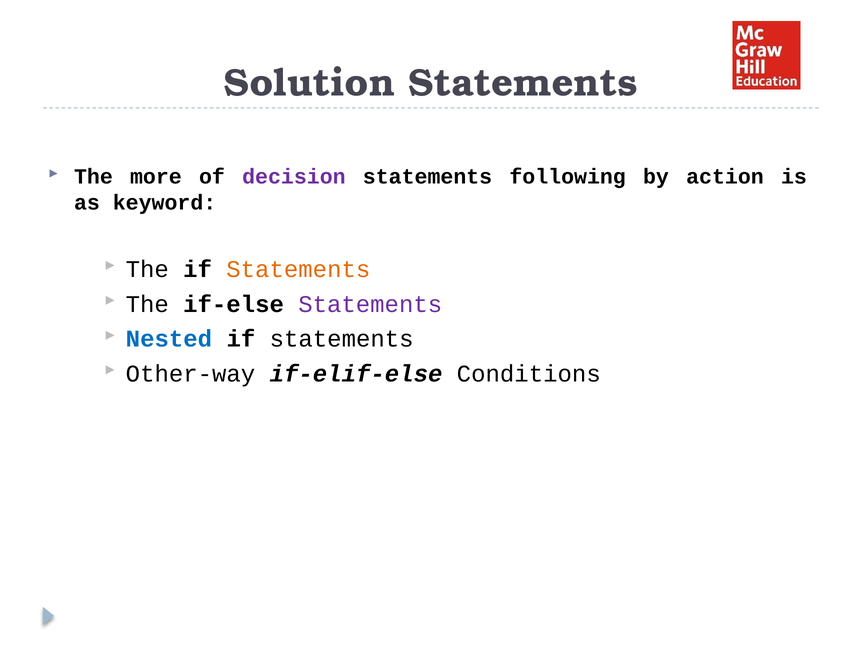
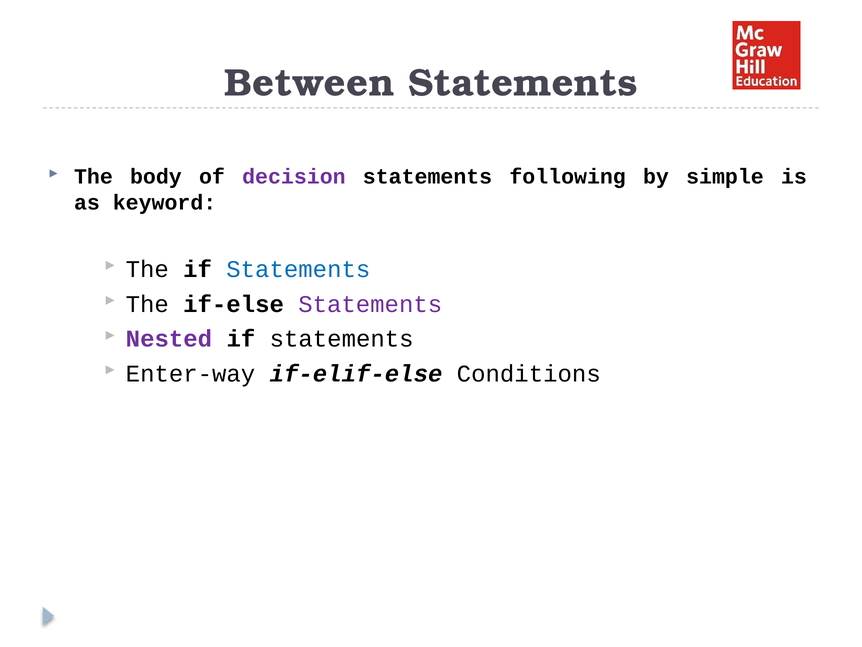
Solution: Solution -> Between
more: more -> body
action: action -> simple
Statements at (298, 269) colour: orange -> blue
Nested colour: blue -> purple
Other-way: Other-way -> Enter-way
